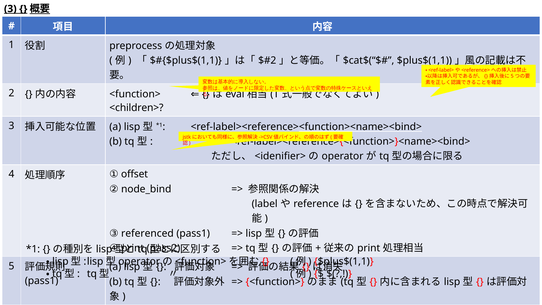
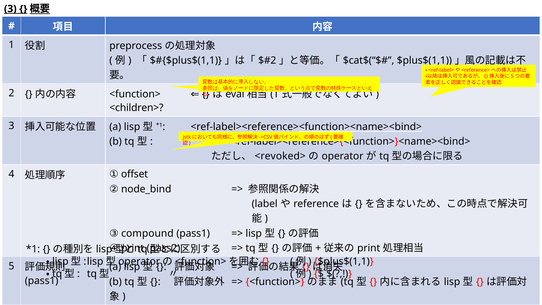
<idenifier>: <idenifier> -> <revoked>
referenced: referenced -> compound
